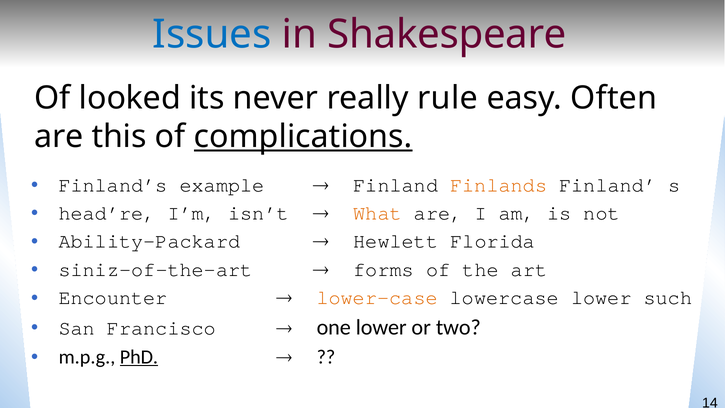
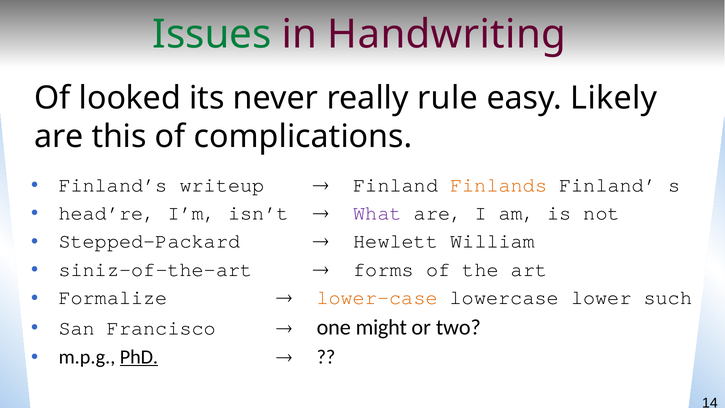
Issues colour: blue -> green
Shakespeare: Shakespeare -> Handwriting
Often: Often -> Likely
complications underline: present -> none
example: example -> writeup
What colour: orange -> purple
Ability-Packard: Ability-Packard -> Stepped-Packard
Florida: Florida -> William
Encounter: Encounter -> Formalize
one lower: lower -> might
